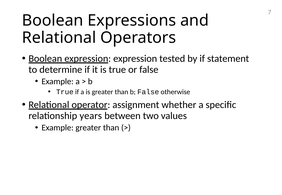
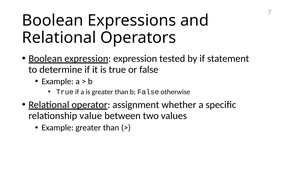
years: years -> value
